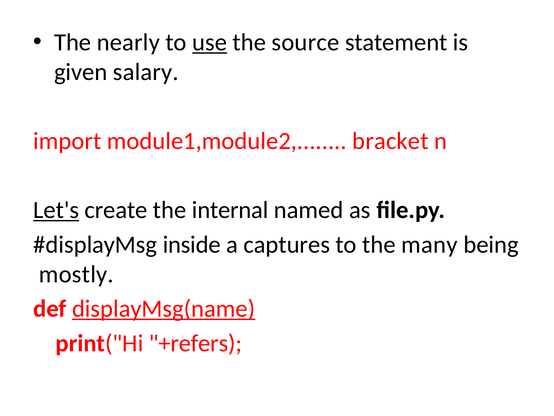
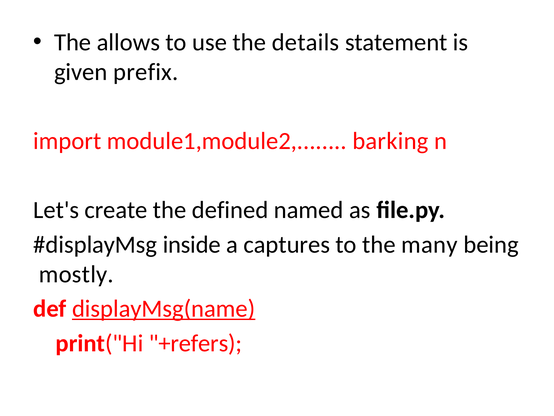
nearly: nearly -> allows
use underline: present -> none
source: source -> details
salary: salary -> prefix
bracket: bracket -> barking
Let's underline: present -> none
internal: internal -> defined
